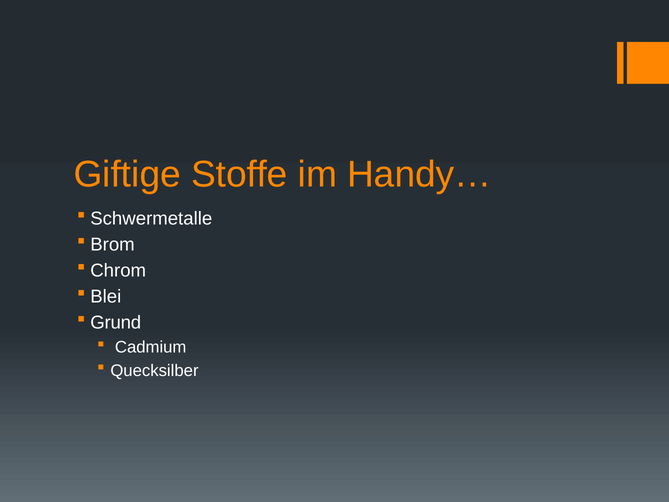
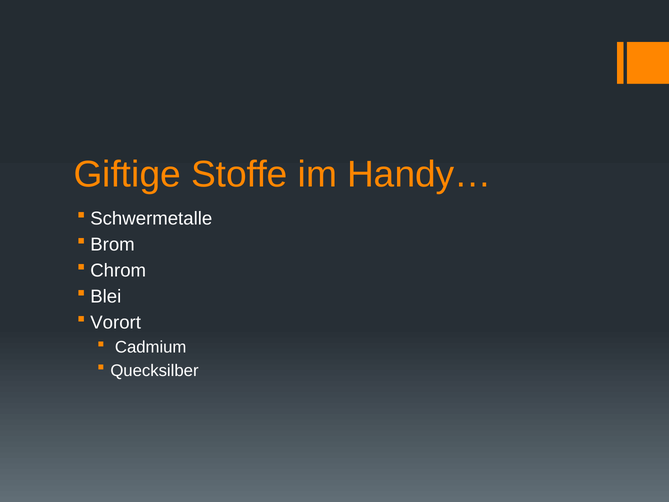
Grund: Grund -> Vorort
